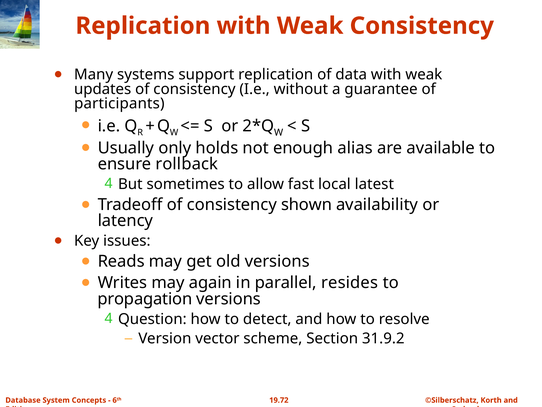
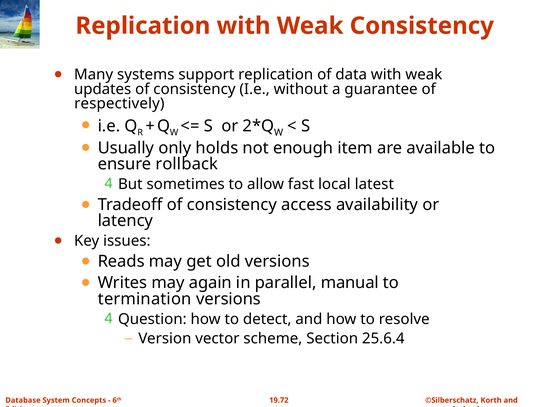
participants: participants -> respectively
alias: alias -> item
shown: shown -> access
resides: resides -> manual
propagation: propagation -> termination
31.9.2: 31.9.2 -> 25.6.4
